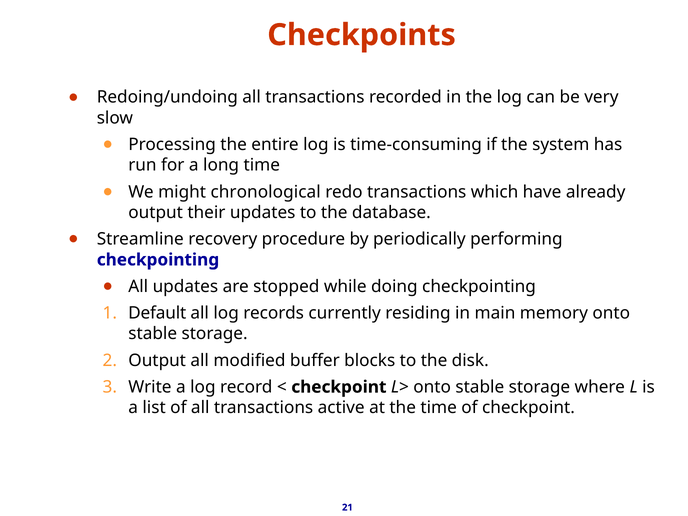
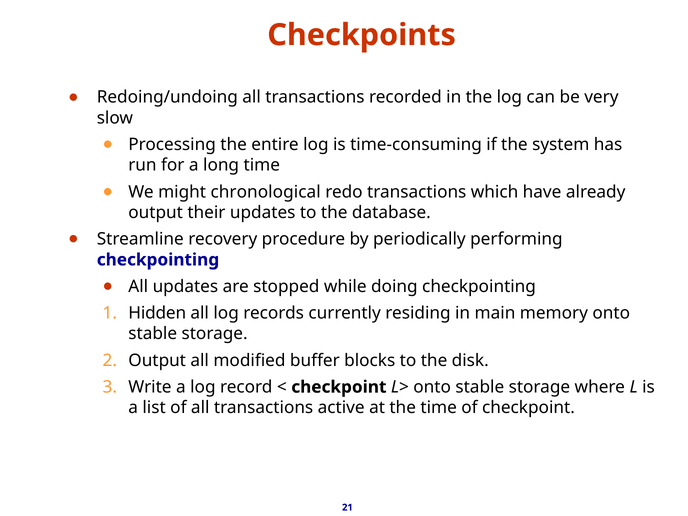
Default: Default -> Hidden
